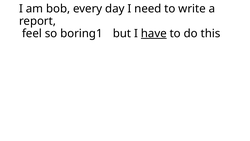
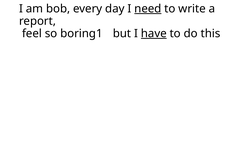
need underline: none -> present
